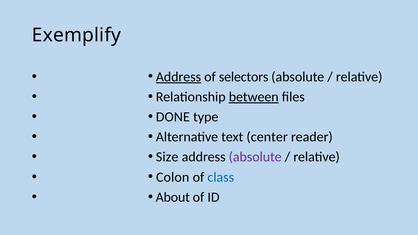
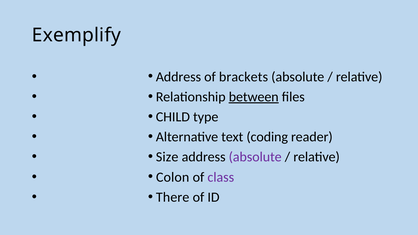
Address at (178, 77) underline: present -> none
selectors: selectors -> brackets
DONE: DONE -> CHILD
center: center -> coding
class colour: blue -> purple
About: About -> There
